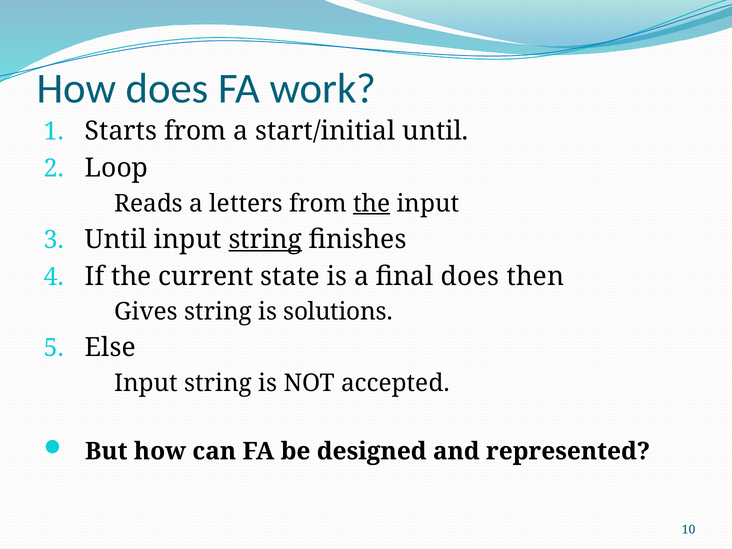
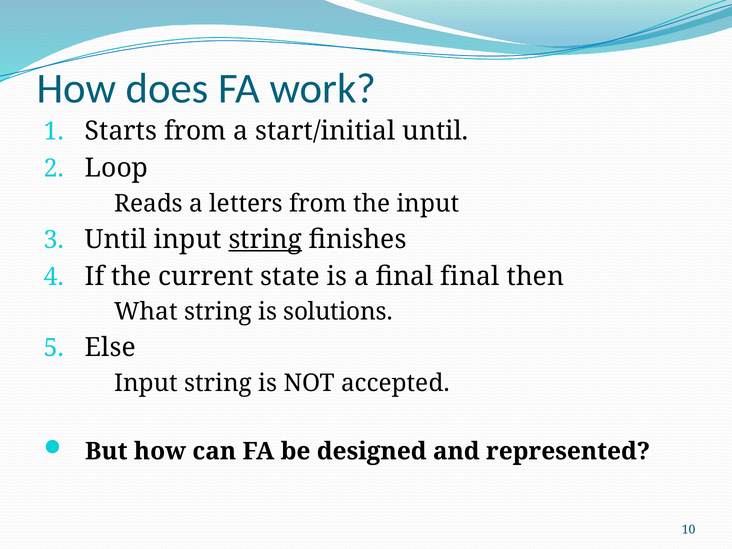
the at (372, 203) underline: present -> none
final does: does -> final
Gives: Gives -> What
